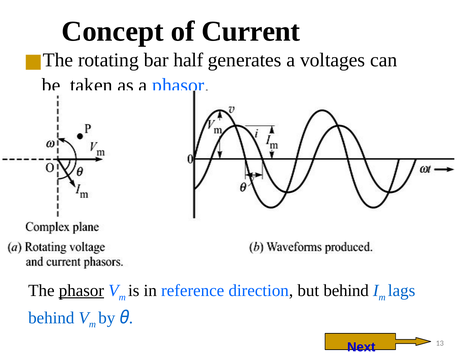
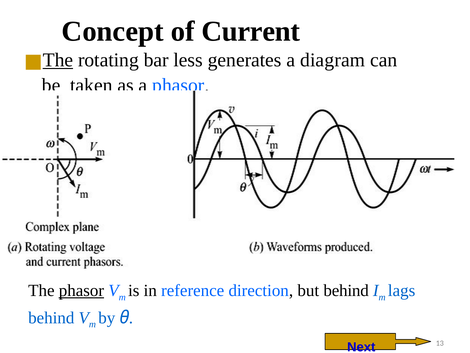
The at (58, 60) underline: none -> present
half: half -> less
voltages: voltages -> diagram
